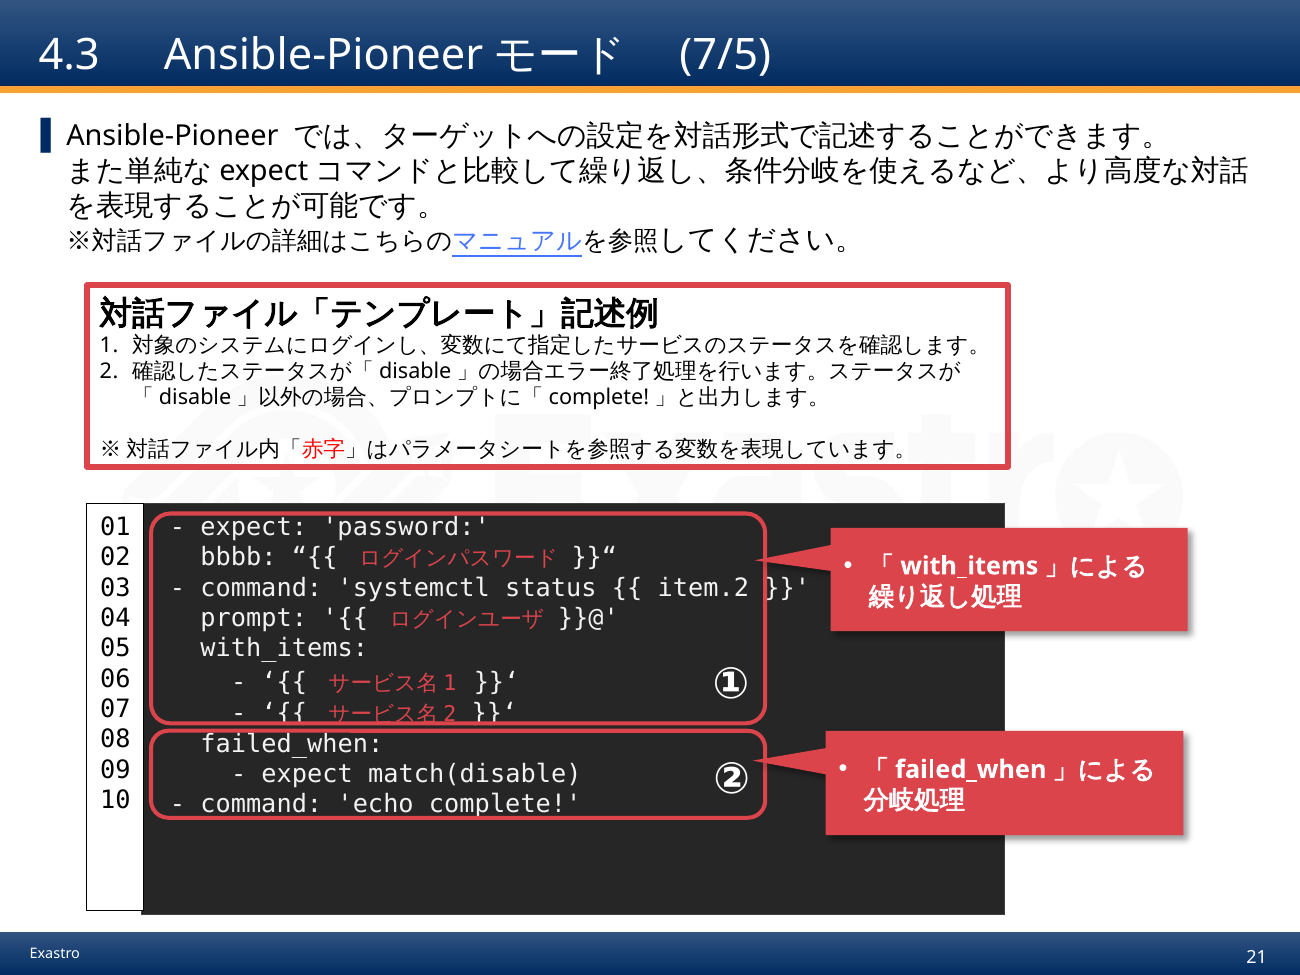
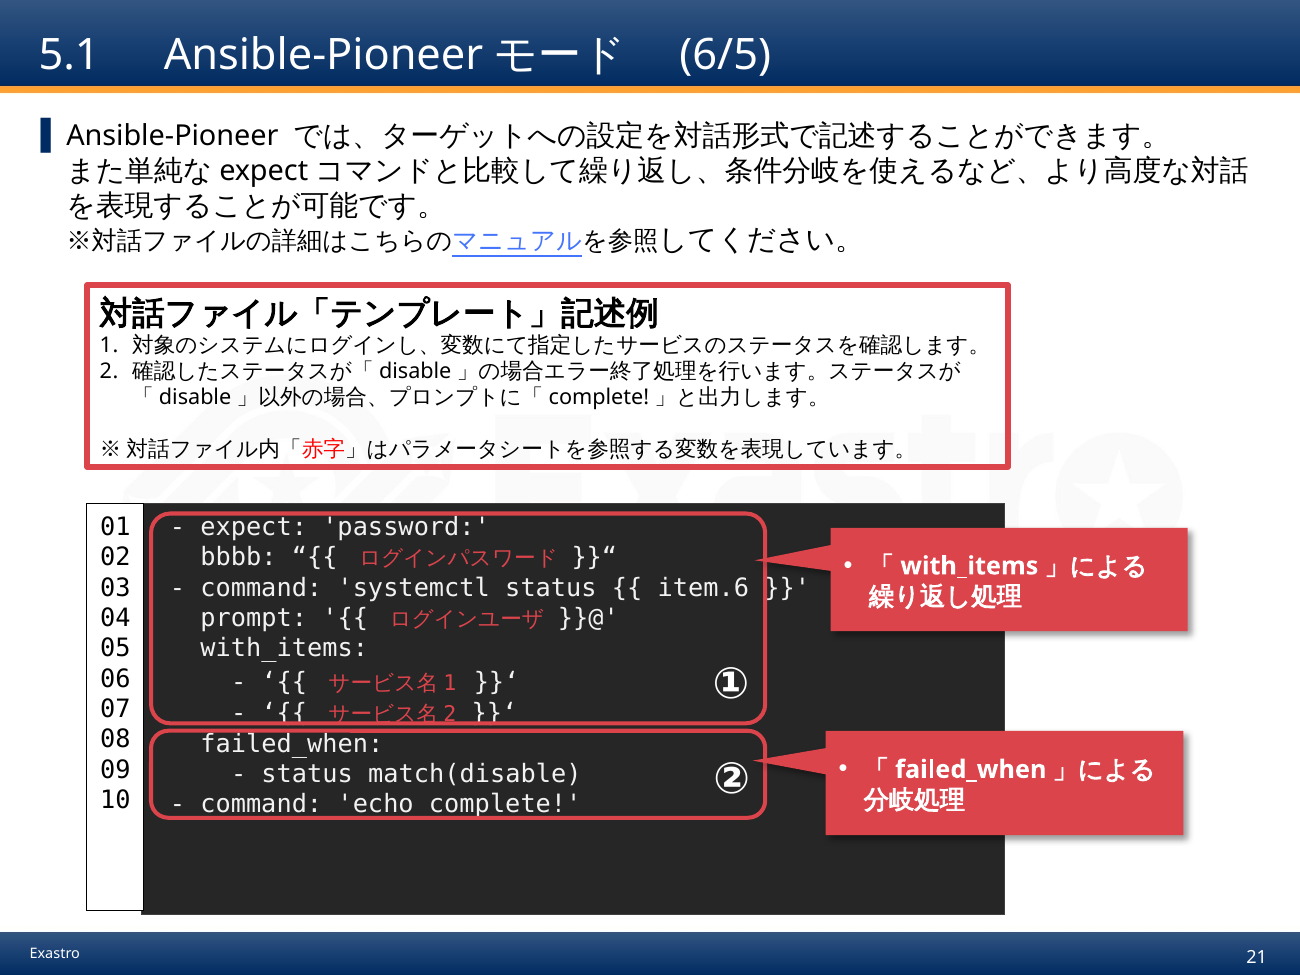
4.3: 4.3 -> 5.1
7/5: 7/5 -> 6/5
item.2: item.2 -> item.6
expect at (307, 774): expect -> status
